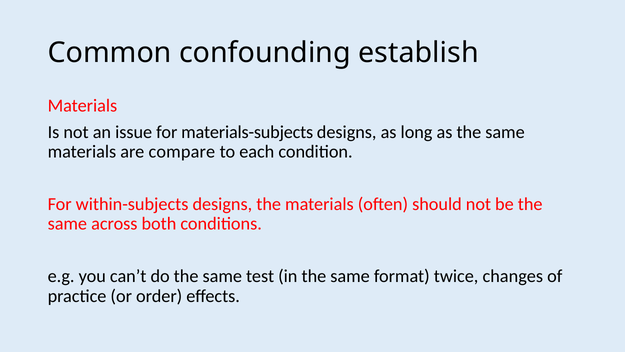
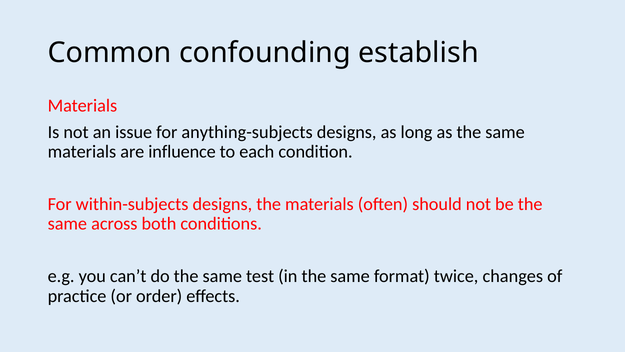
materials-subjects: materials-subjects -> anything-subjects
compare: compare -> influence
